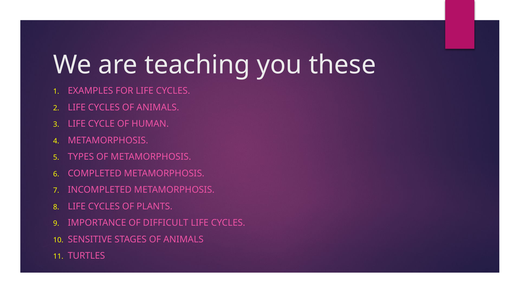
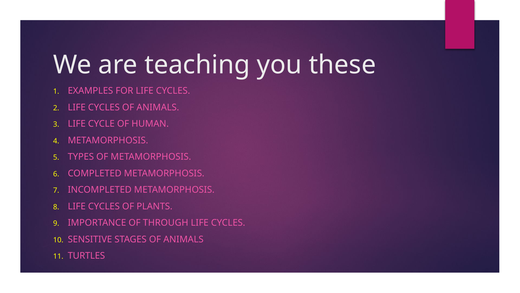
DIFFICULT: DIFFICULT -> THROUGH
